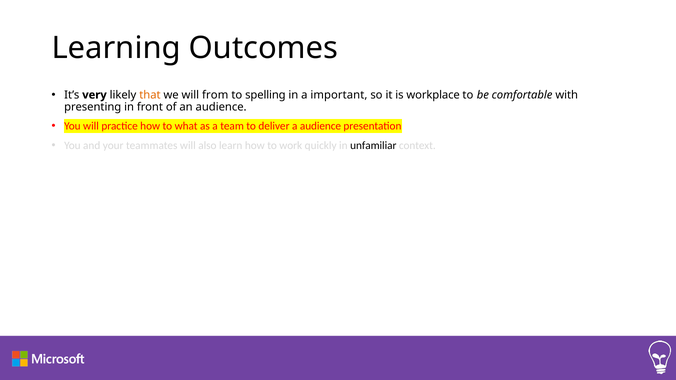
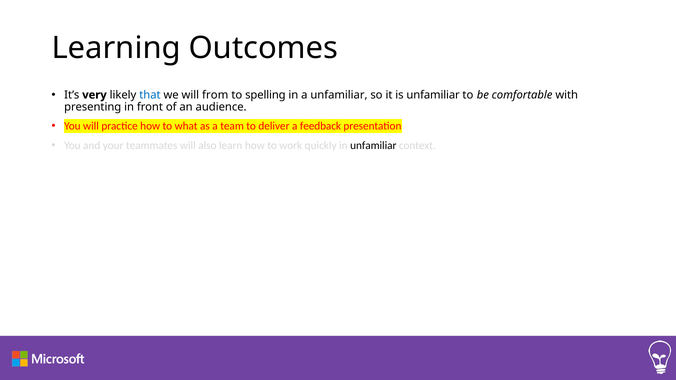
that colour: orange -> blue
a important: important -> unfamiliar
is workplace: workplace -> unfamiliar
a audience: audience -> feedback
